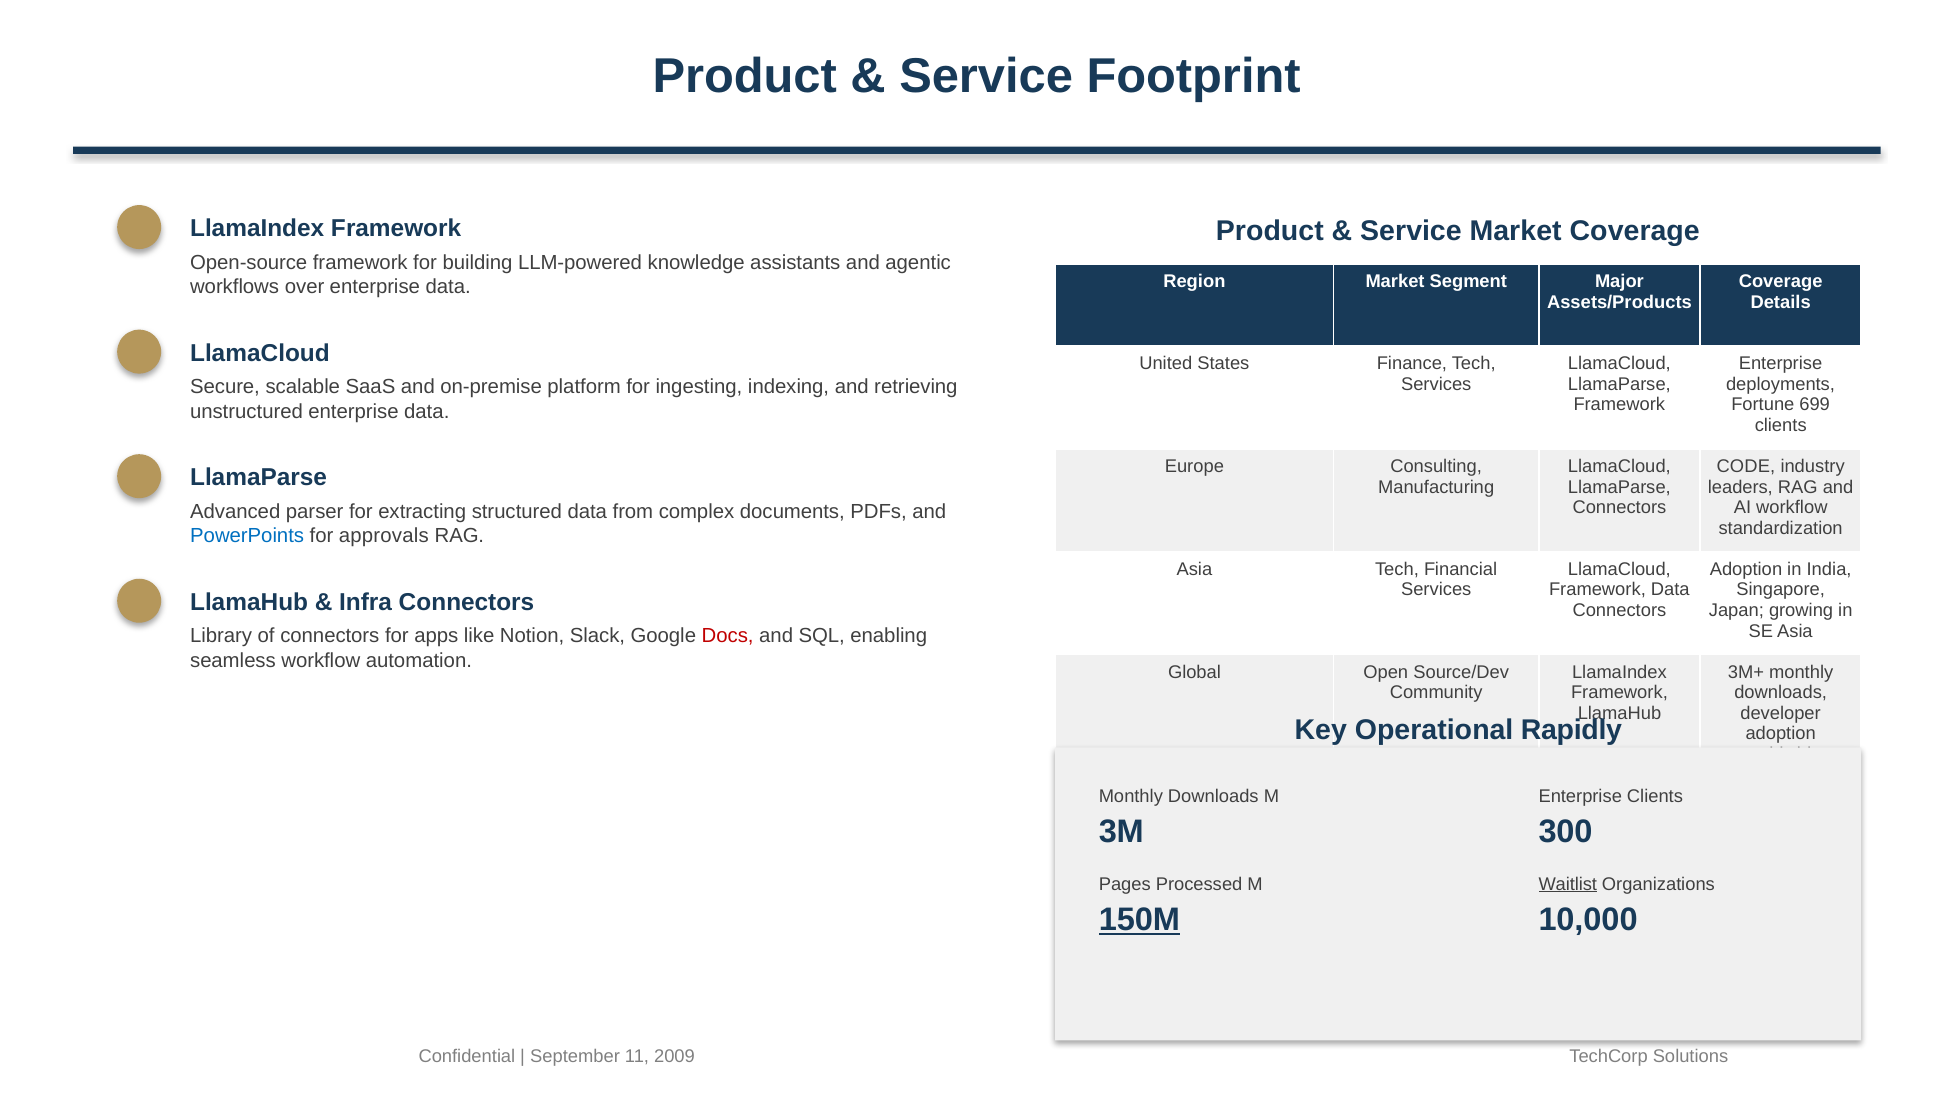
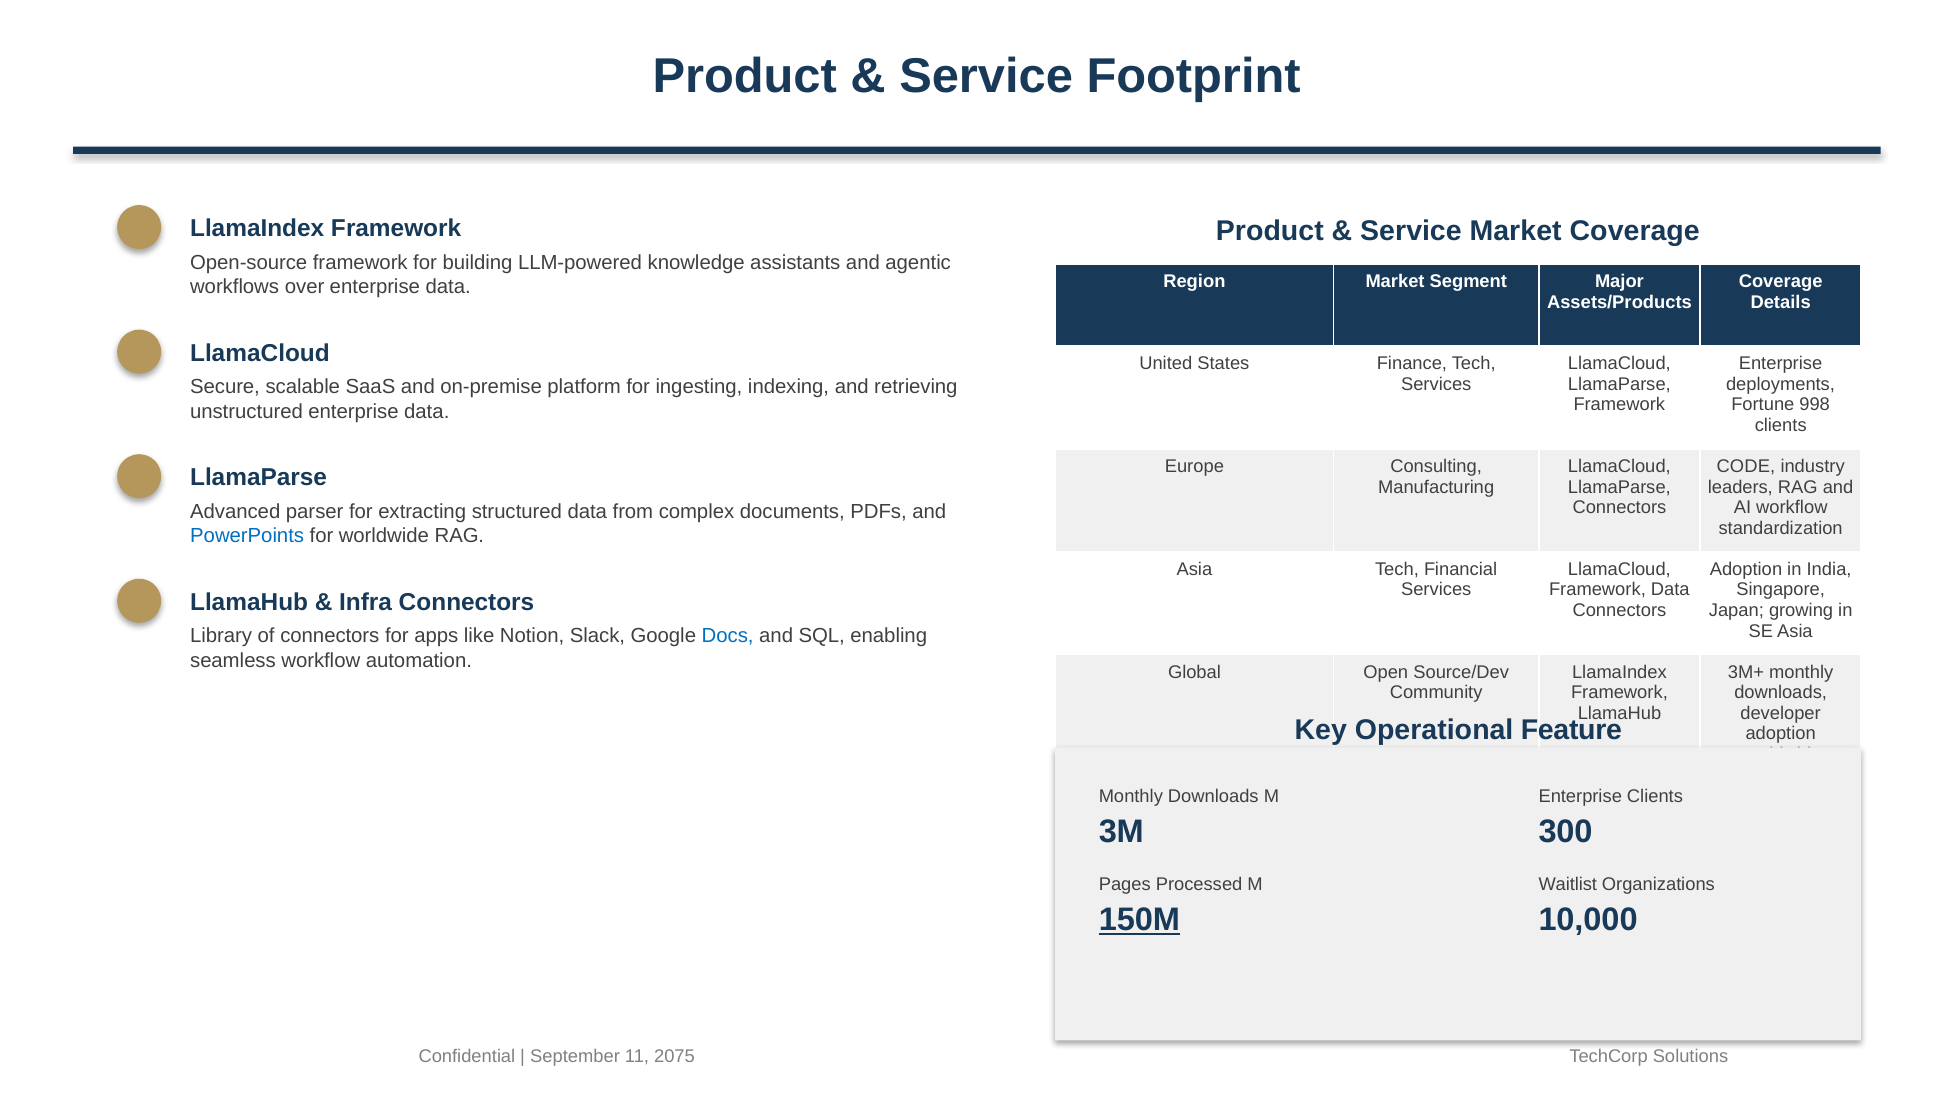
699: 699 -> 998
for approvals: approvals -> worldwide
Docs colour: red -> blue
Rapidly: Rapidly -> Feature
Waitlist underline: present -> none
2009: 2009 -> 2075
